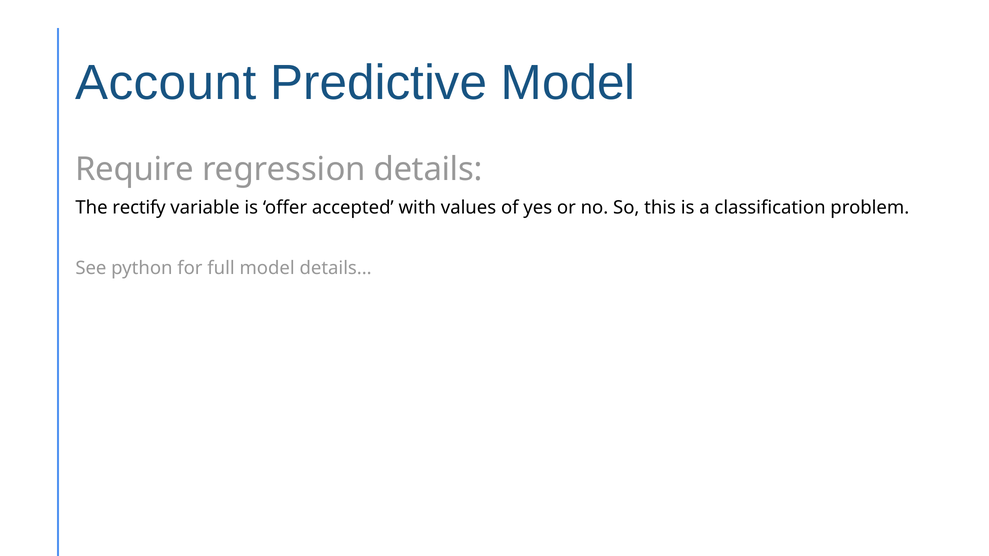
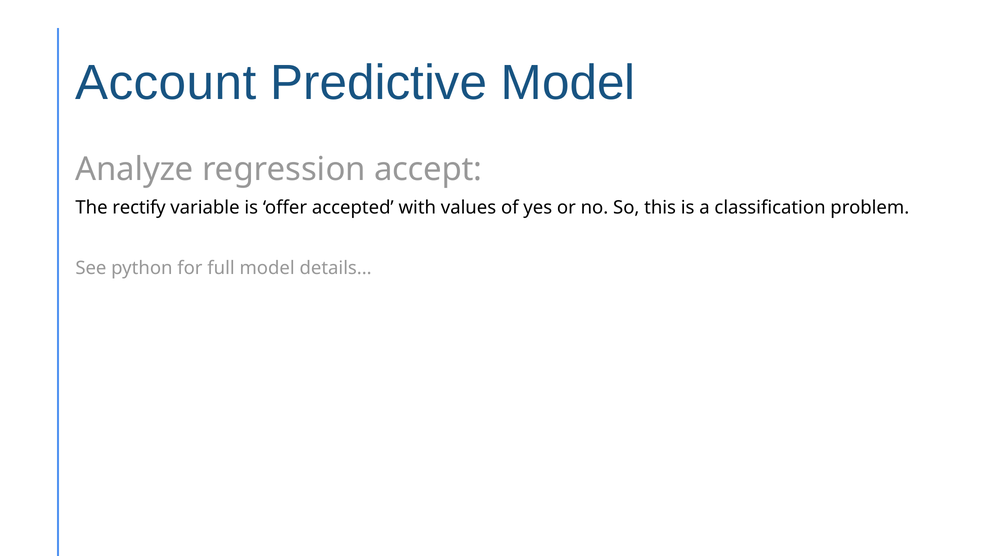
Require: Require -> Analyze
regression details: details -> accept
